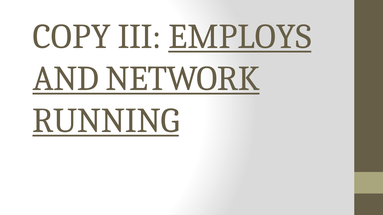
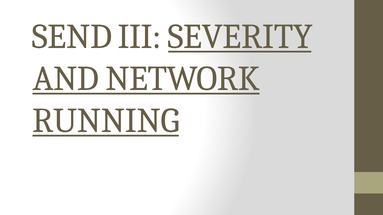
COPY: COPY -> SEND
EMPLOYS: EMPLOYS -> SEVERITY
